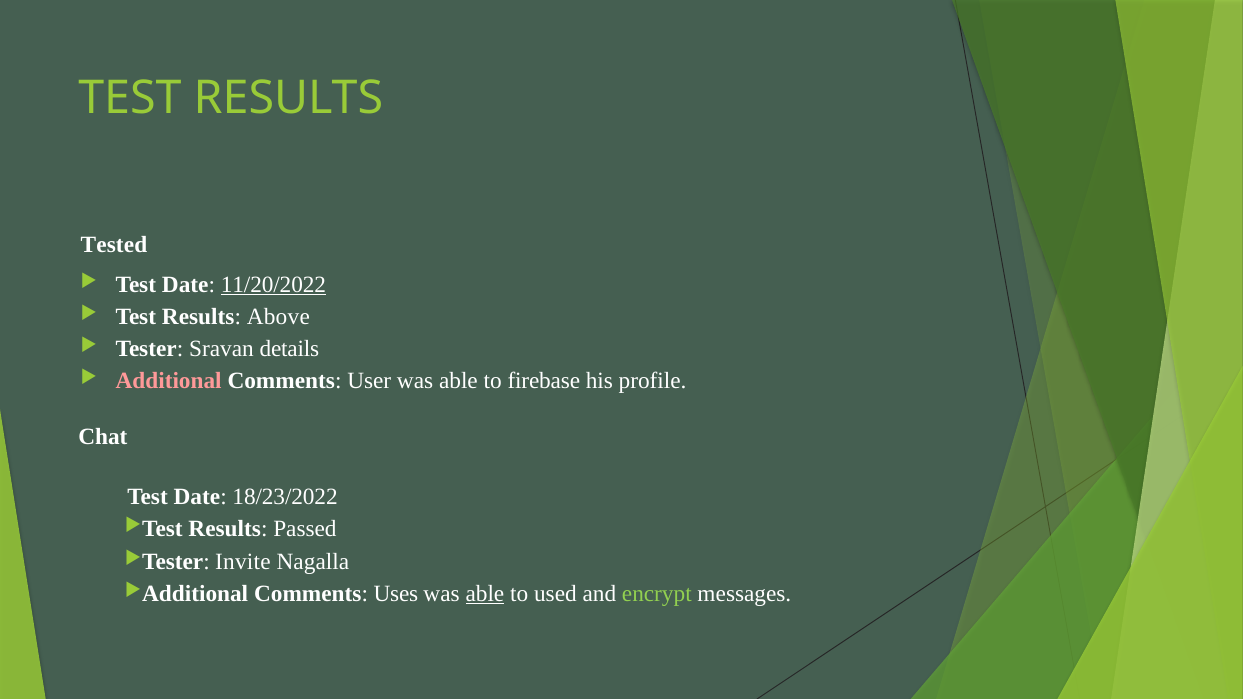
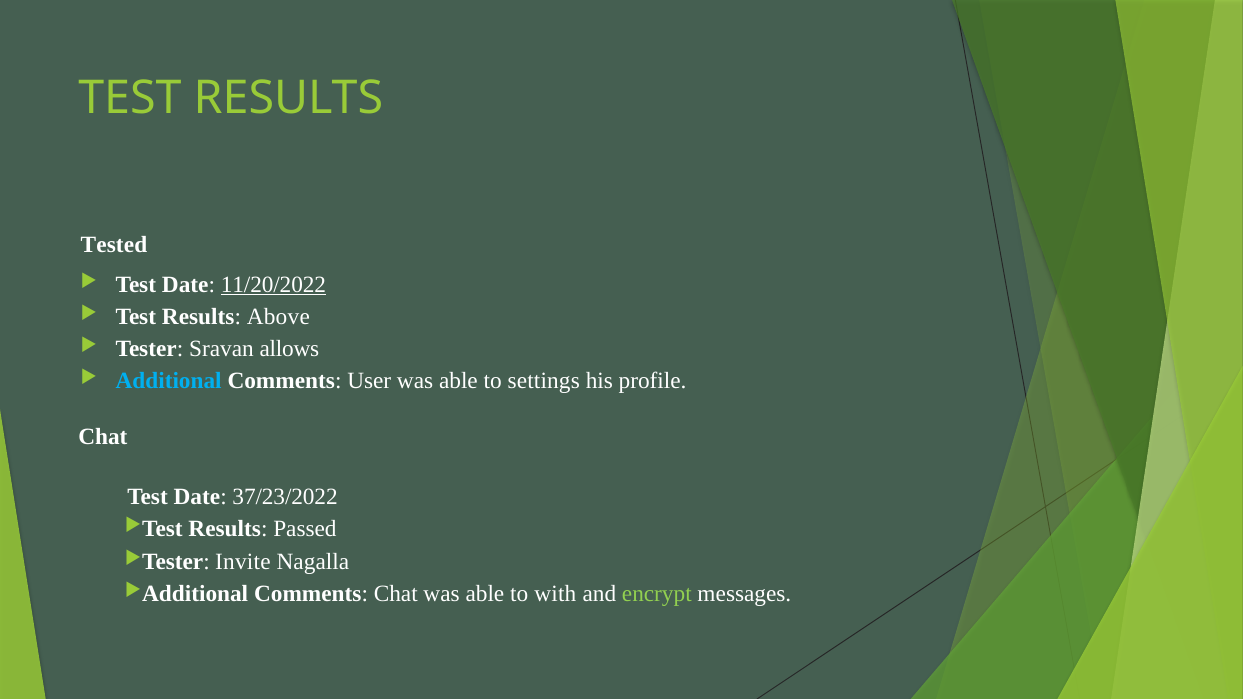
details: details -> allows
Additional colour: pink -> light blue
firebase: firebase -> settings
18/23/2022: 18/23/2022 -> 37/23/2022
Comments Uses: Uses -> Chat
able at (485, 594) underline: present -> none
used: used -> with
